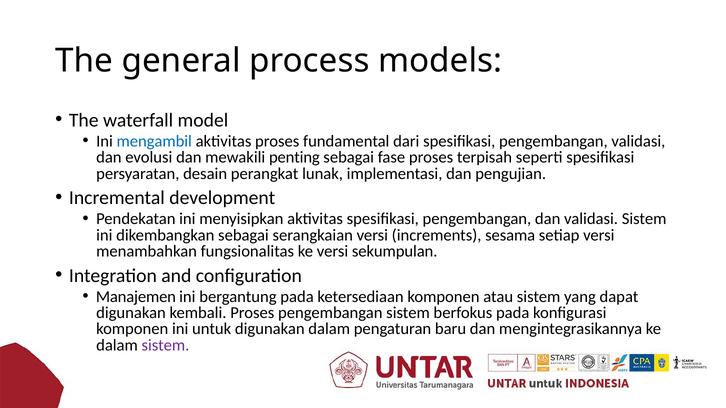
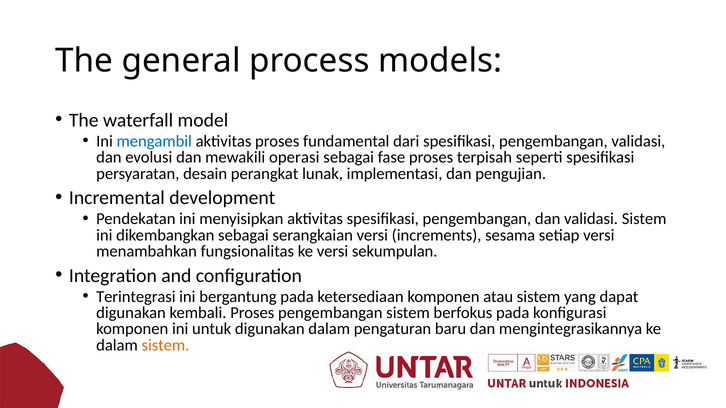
penting: penting -> operasi
Manajemen: Manajemen -> Terintegrasi
sistem at (165, 345) colour: purple -> orange
